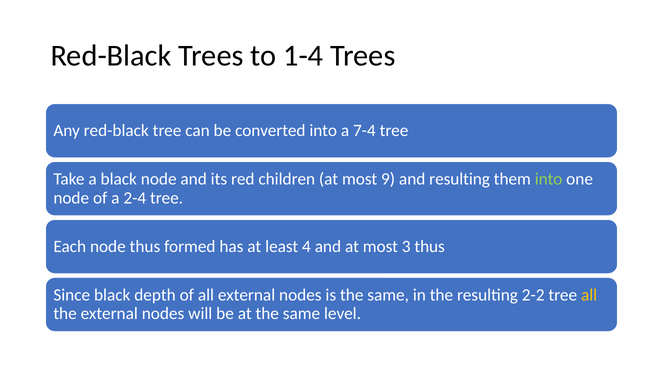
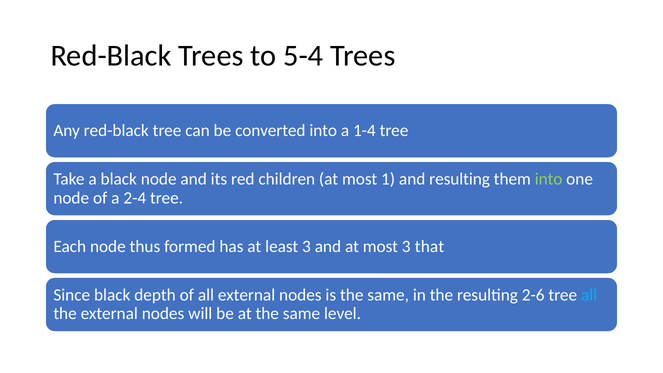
1-4: 1-4 -> 5-4
7-4: 7-4 -> 1-4
9: 9 -> 1
least 4: 4 -> 3
3 thus: thus -> that
2-2: 2-2 -> 2-6
all at (589, 295) colour: yellow -> light blue
